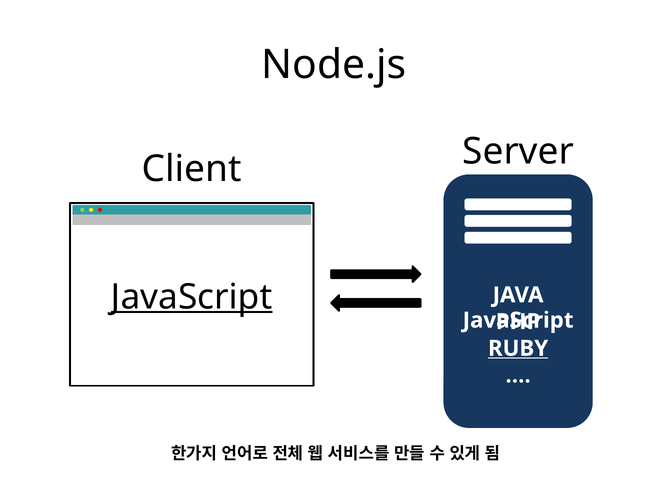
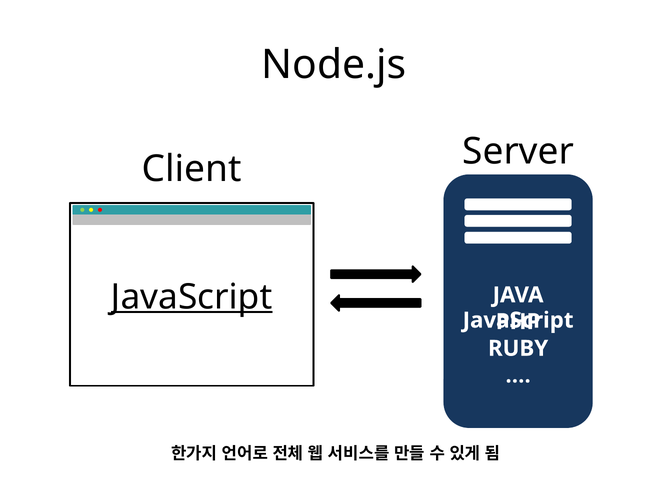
RUBY underline: present -> none
